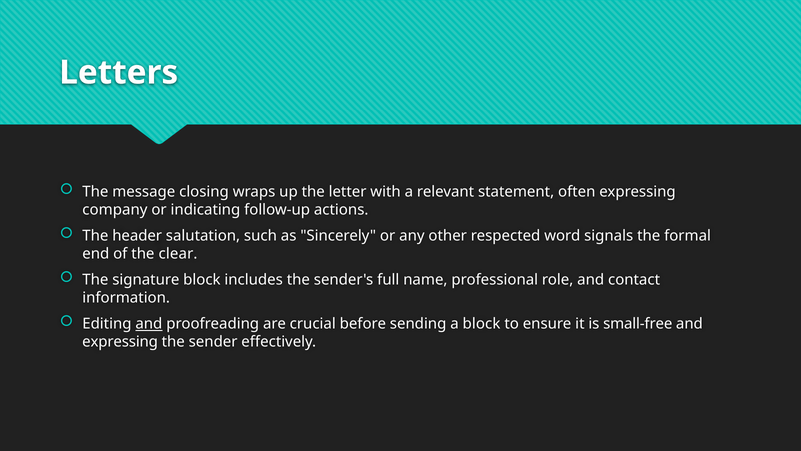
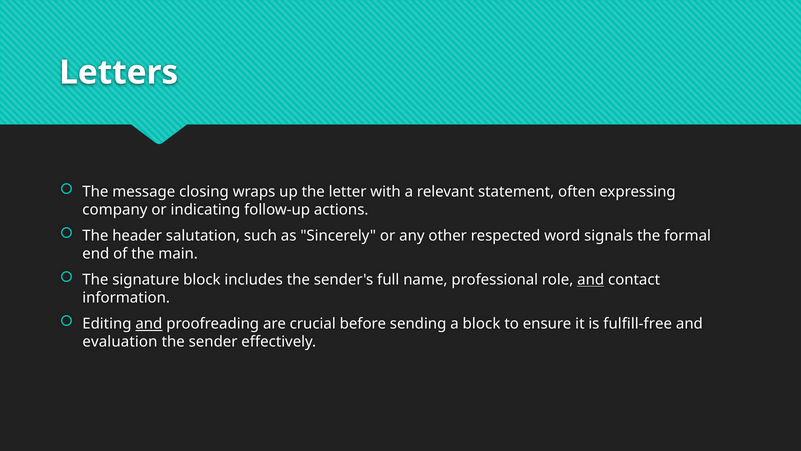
clear: clear -> main
and at (591, 279) underline: none -> present
small-free: small-free -> fulfill-free
expressing at (120, 342): expressing -> evaluation
